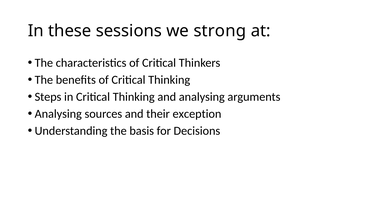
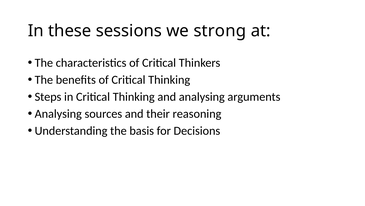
exception: exception -> reasoning
